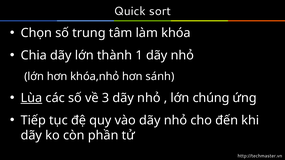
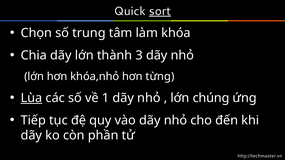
sort underline: none -> present
1: 1 -> 3
sánh: sánh -> từng
3: 3 -> 1
